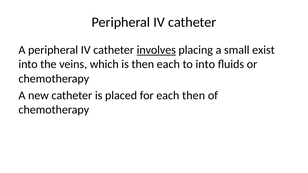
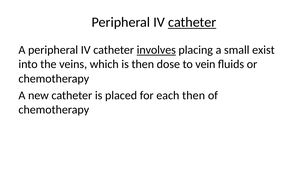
catheter at (192, 22) underline: none -> present
then each: each -> dose
to into: into -> vein
